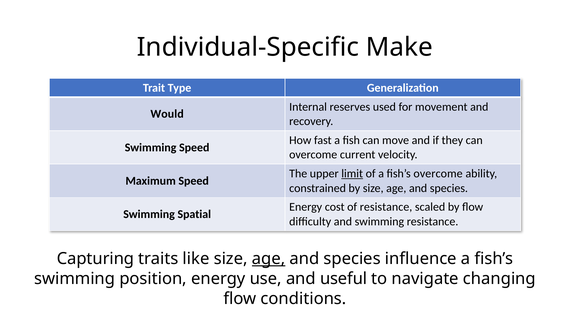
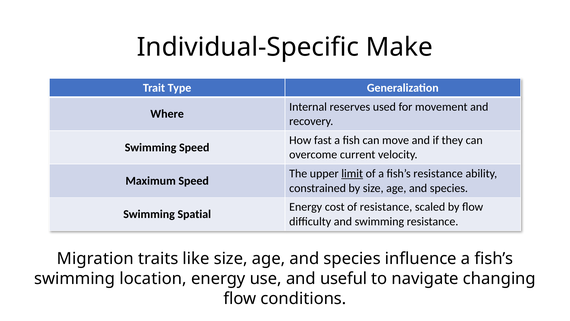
Would: Would -> Where
fish’s overcome: overcome -> resistance
Capturing: Capturing -> Migration
age at (269, 258) underline: present -> none
position: position -> location
